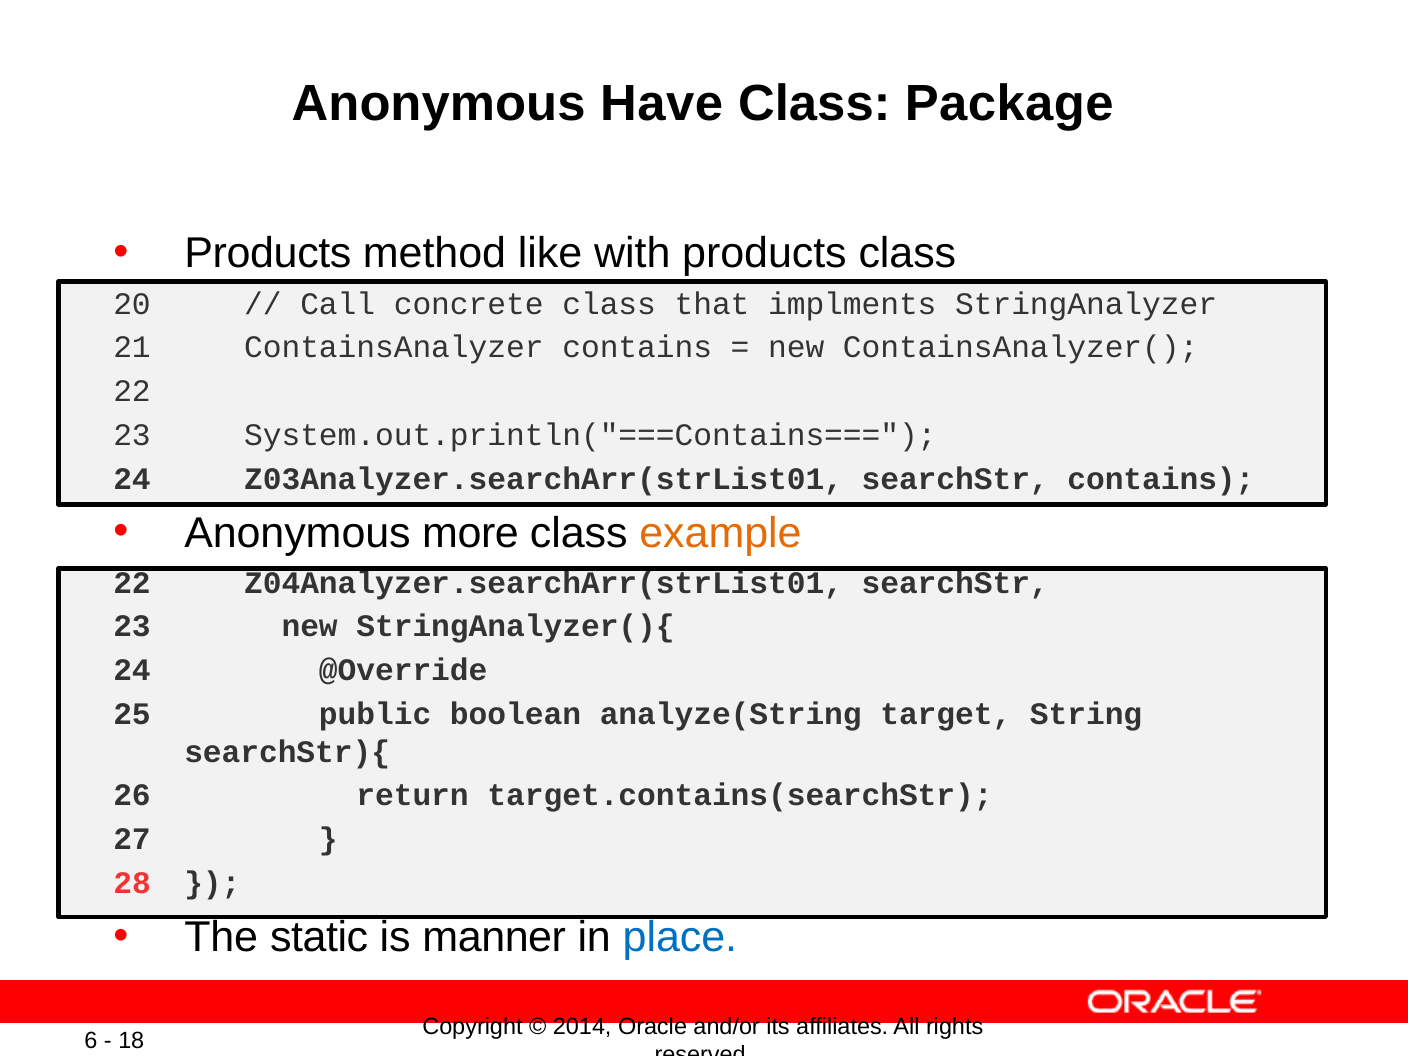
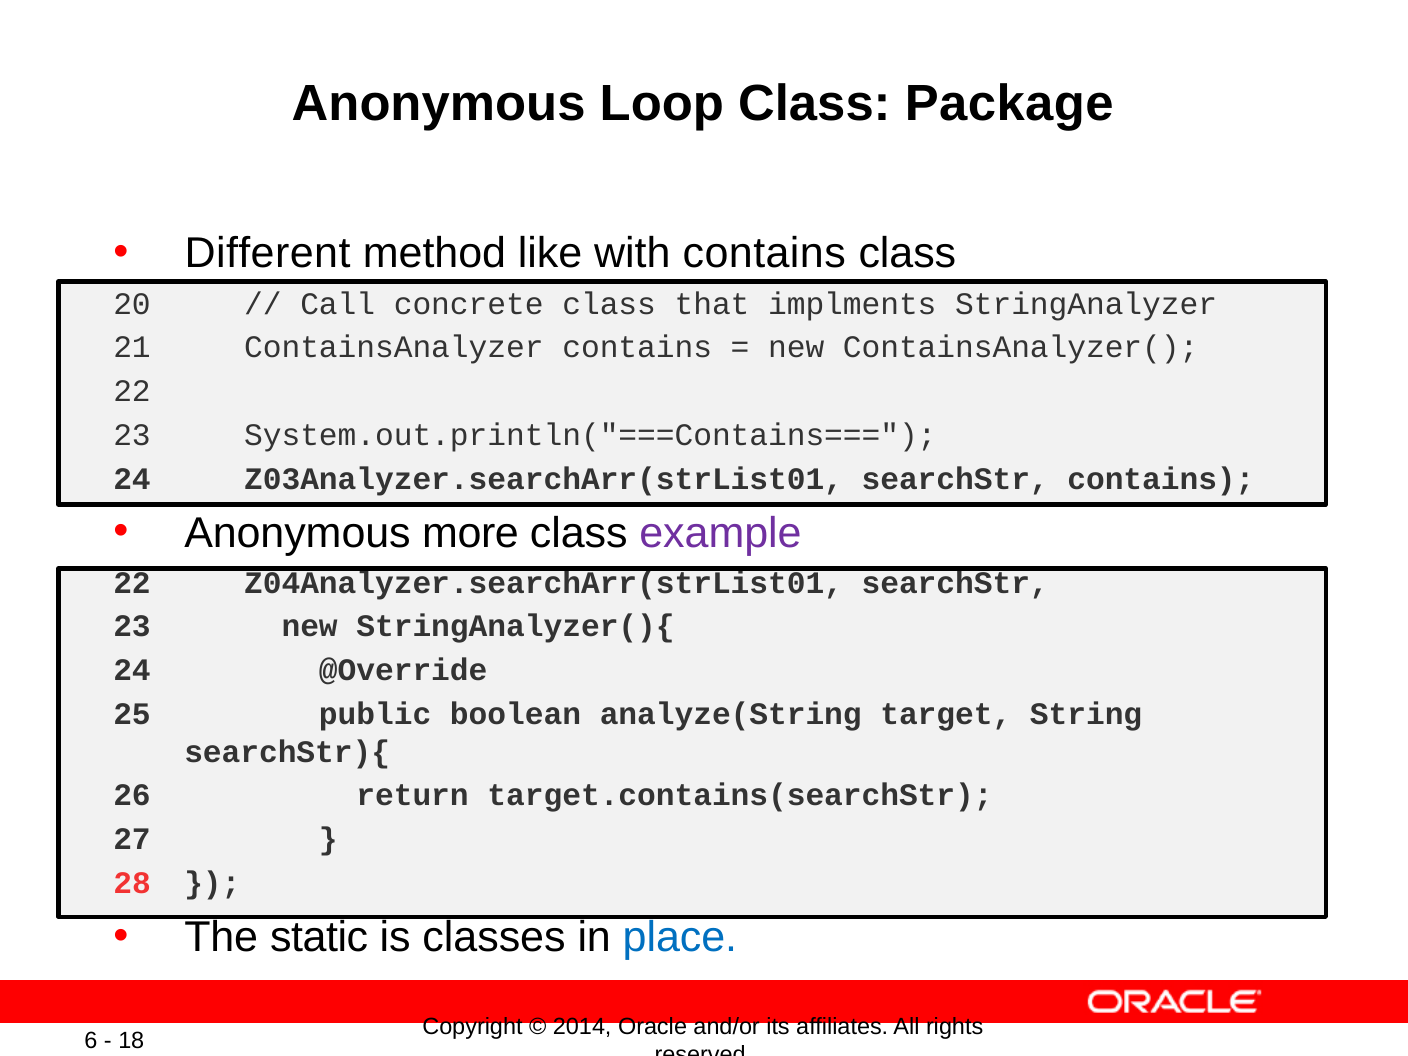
Have: Have -> Loop
Products at (268, 254): Products -> Different
with products: products -> contains
example colour: orange -> purple
manner: manner -> classes
